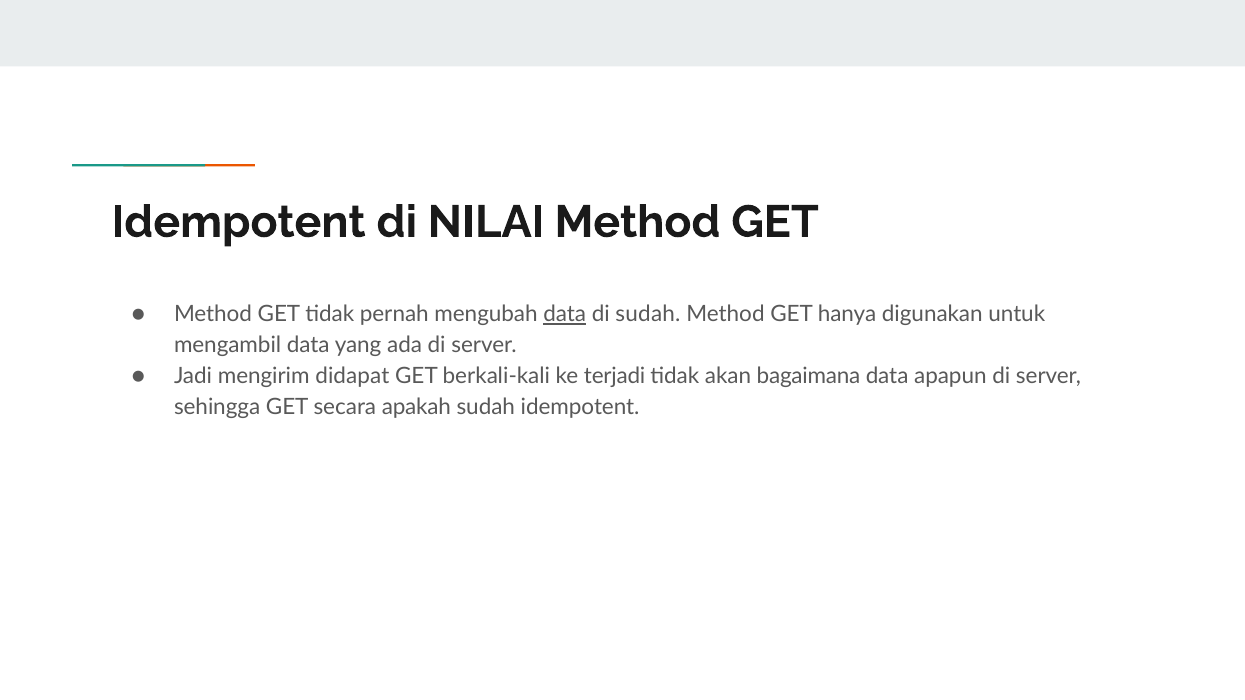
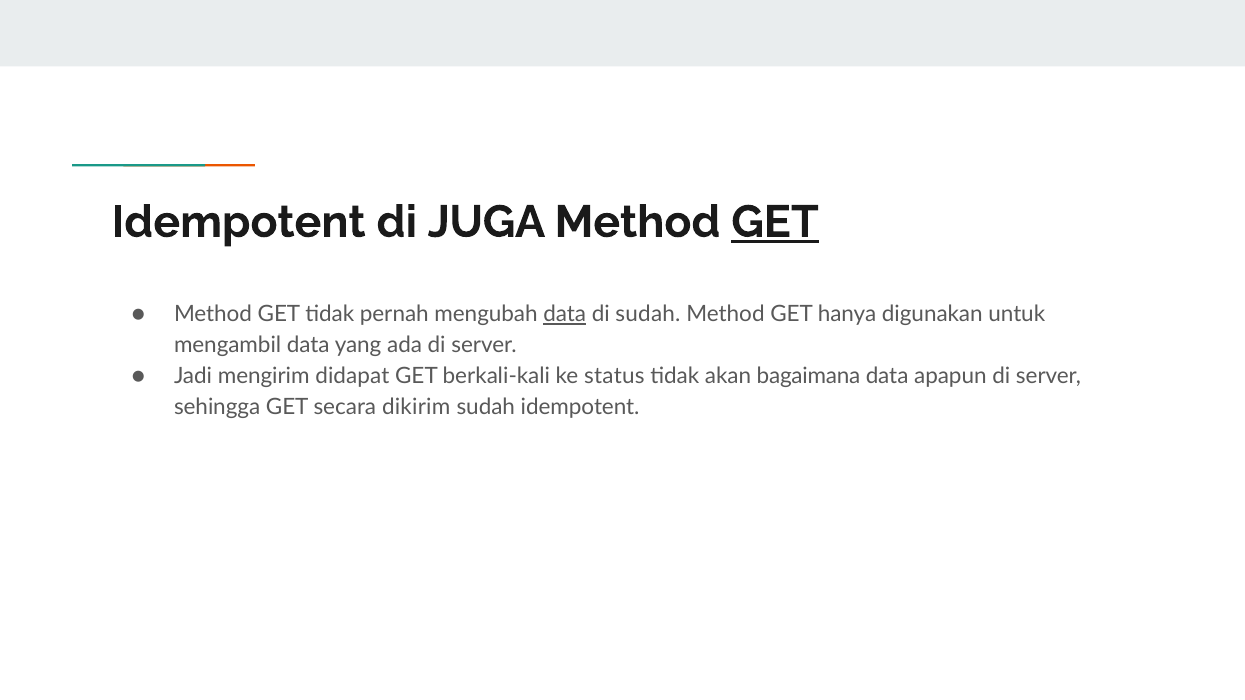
NILAI: NILAI -> JUGA
GET at (775, 222) underline: none -> present
terjadi: terjadi -> status
apakah: apakah -> dikirim
